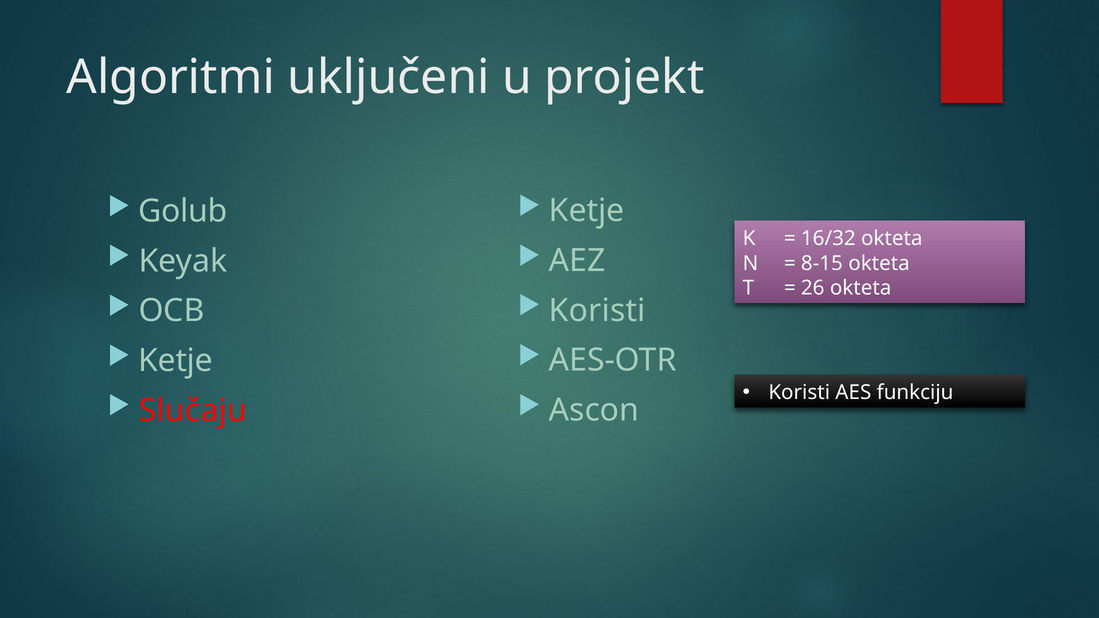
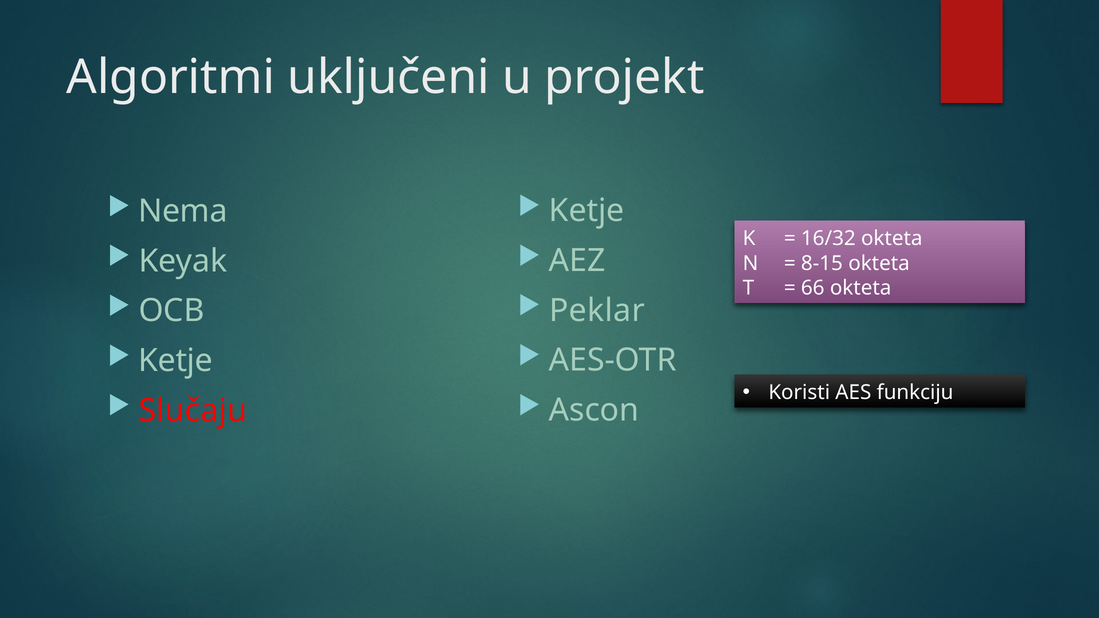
Golub: Golub -> Nema
26: 26 -> 66
Koristi at (597, 311): Koristi -> Peklar
